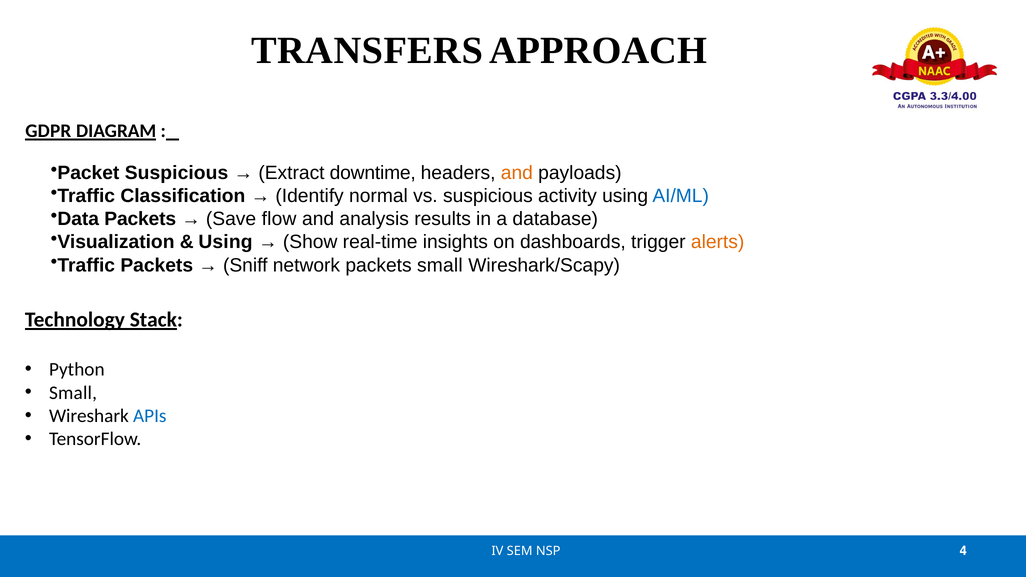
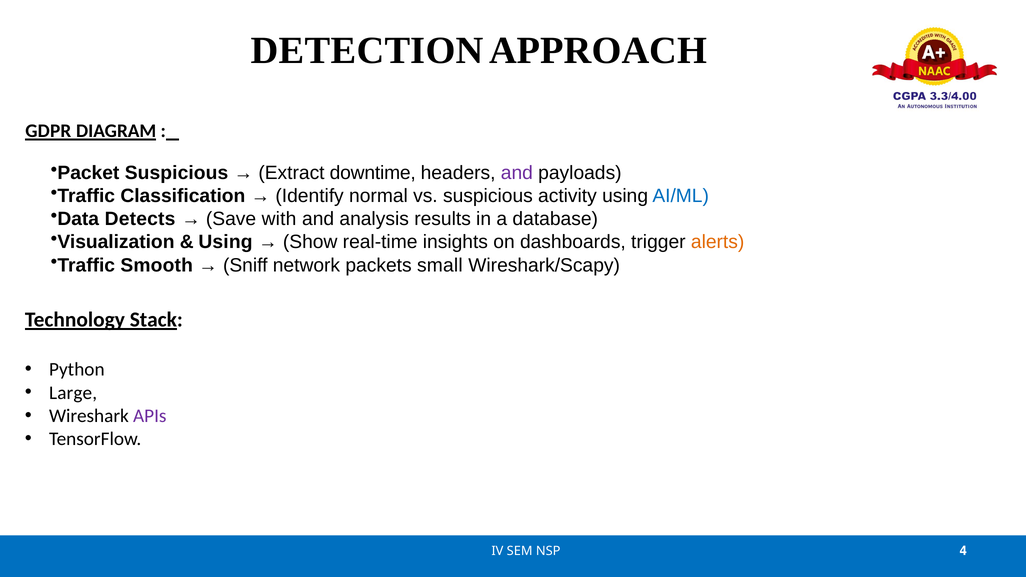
TRANSFERS: TRANSFERS -> DETECTION
and at (517, 173) colour: orange -> purple
Data Packets: Packets -> Detects
flow: flow -> with
Traffic Packets: Packets -> Smooth
Small at (73, 393): Small -> Large
APIs colour: blue -> purple
